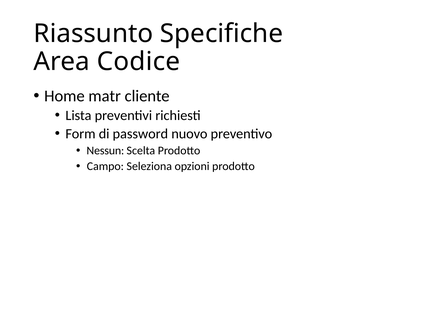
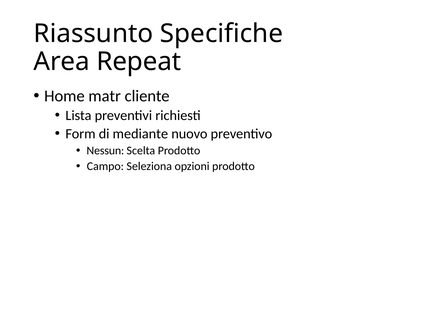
Codice: Codice -> Repeat
password: password -> mediante
